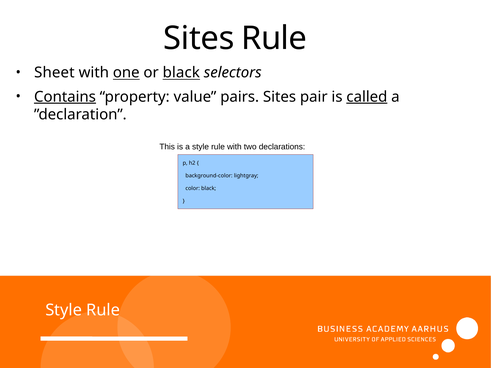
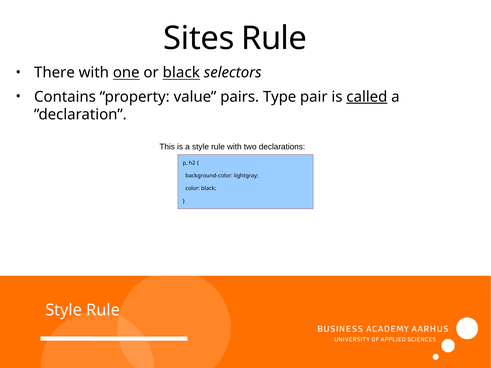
Sheet: Sheet -> There
Contains underline: present -> none
pairs Sites: Sites -> Type
